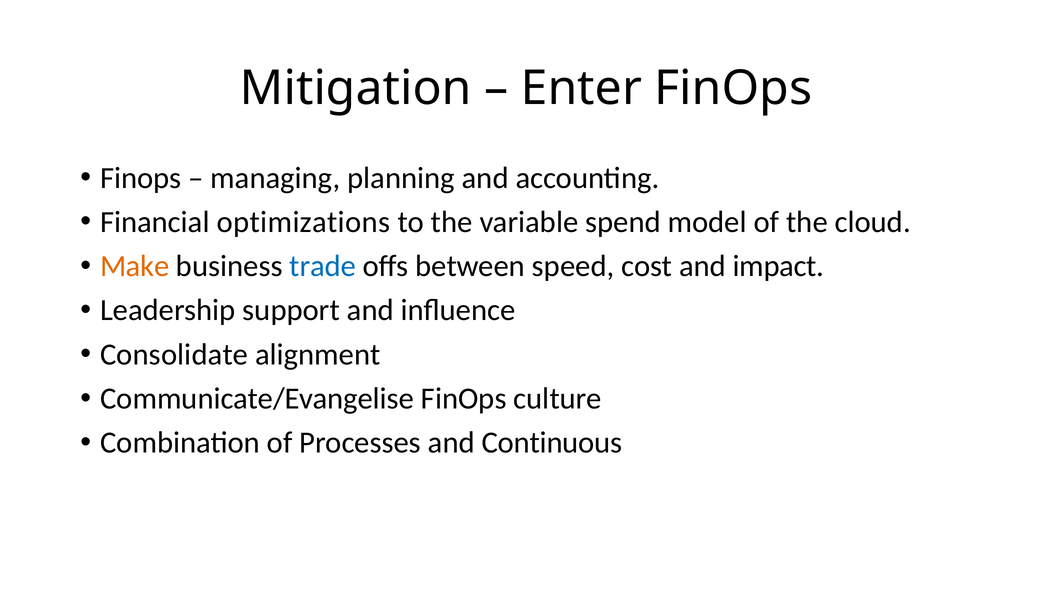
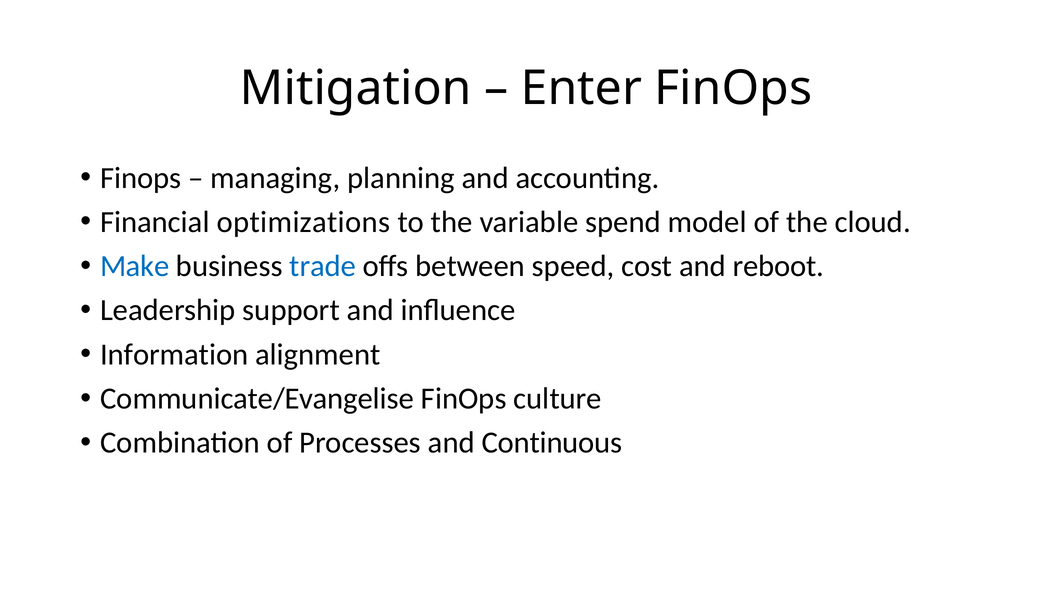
Make colour: orange -> blue
impact: impact -> reboot
Consolidate: Consolidate -> Information
